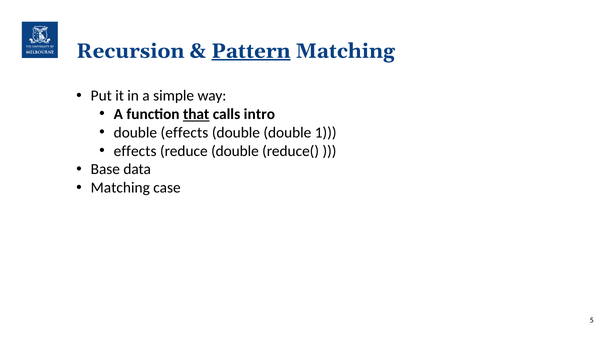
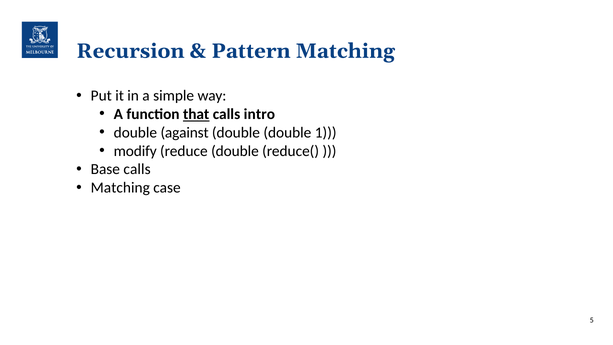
Pattern underline: present -> none
double effects: effects -> against
effects at (135, 151): effects -> modify
Base data: data -> calls
